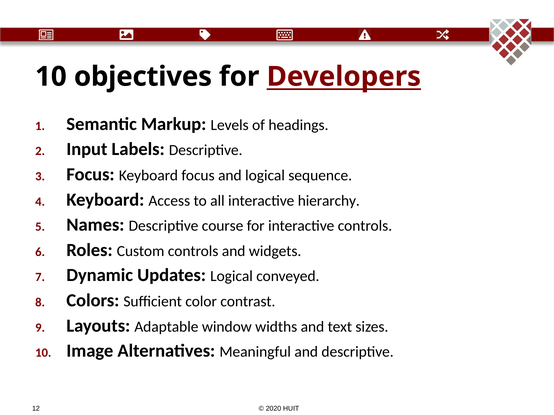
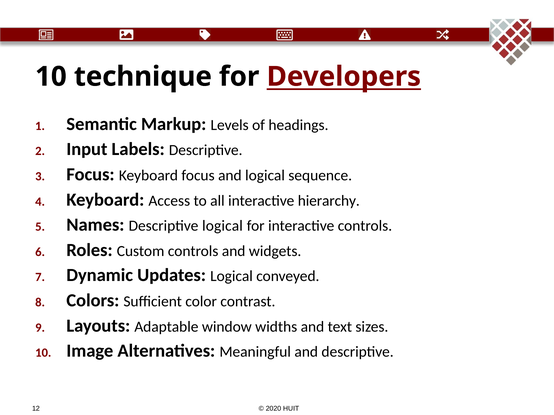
objectives: objectives -> technique
Descriptive course: course -> logical
